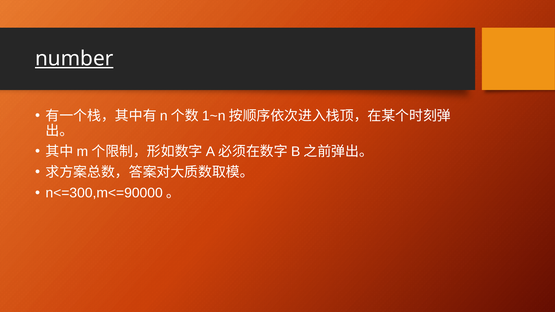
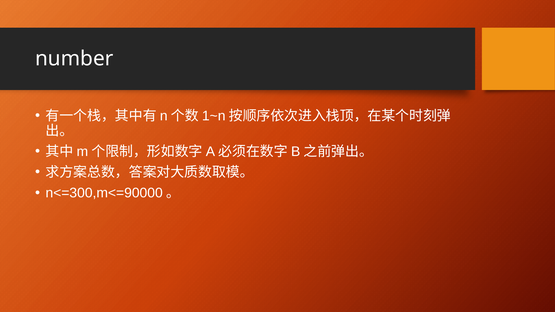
number underline: present -> none
